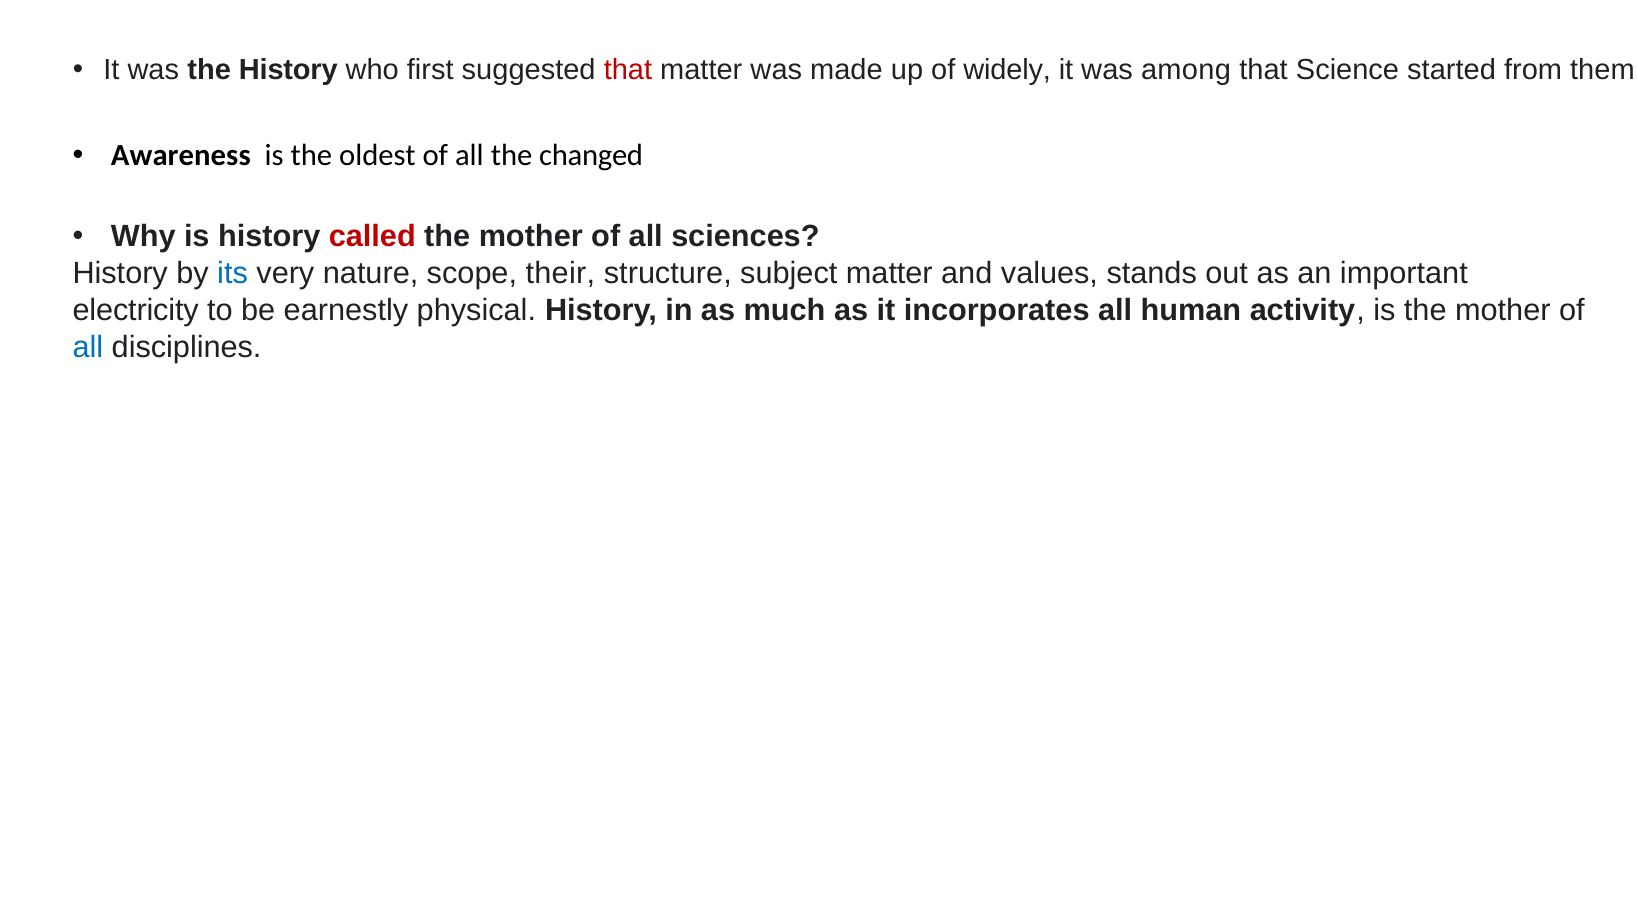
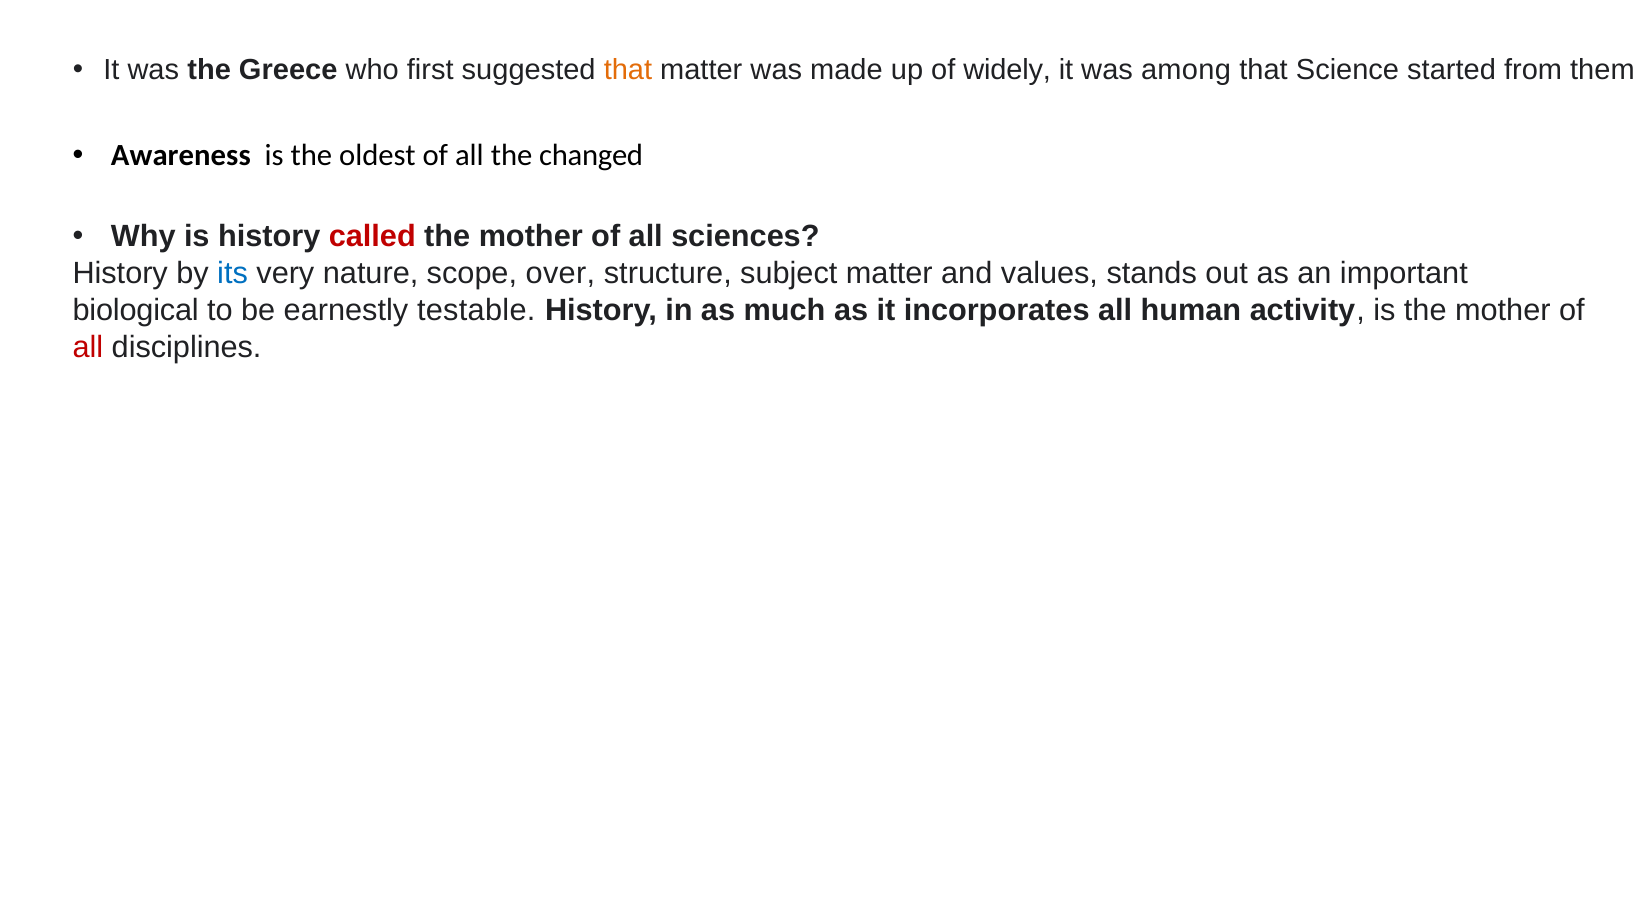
the History: History -> Greece
that at (628, 70) colour: red -> orange
their: their -> over
electricity: electricity -> biological
physical: physical -> testable
all at (88, 347) colour: blue -> red
